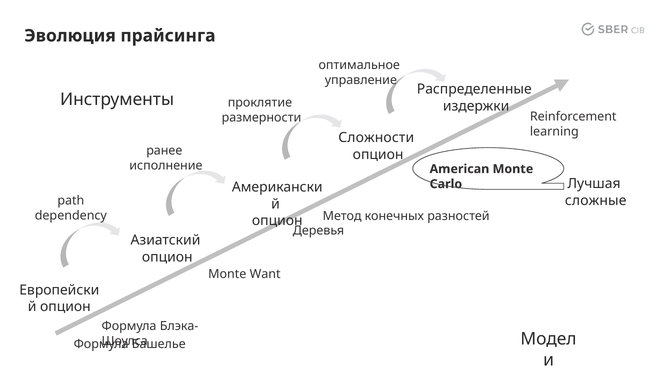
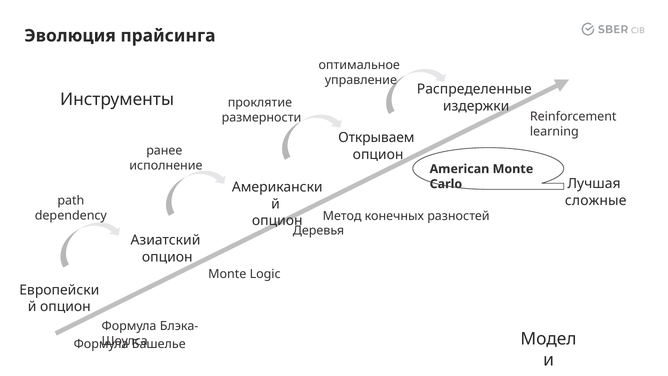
Сложности: Сложности -> Открываем
Want: Want -> Logic
